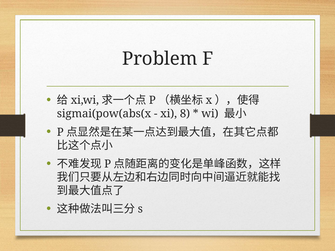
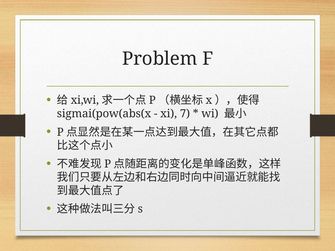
8: 8 -> 7
